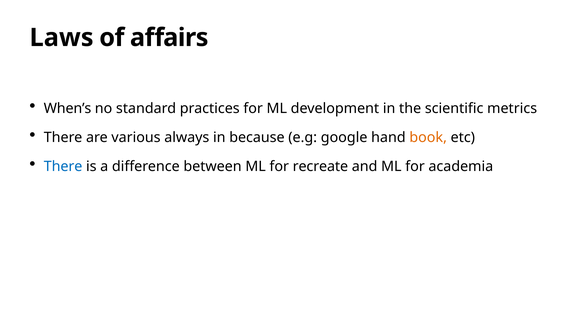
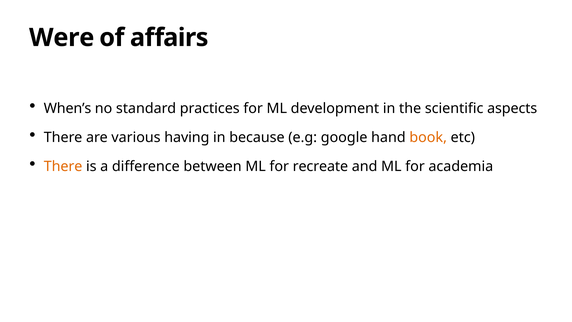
Laws: Laws -> Were
metrics: metrics -> aspects
always: always -> having
There at (63, 166) colour: blue -> orange
